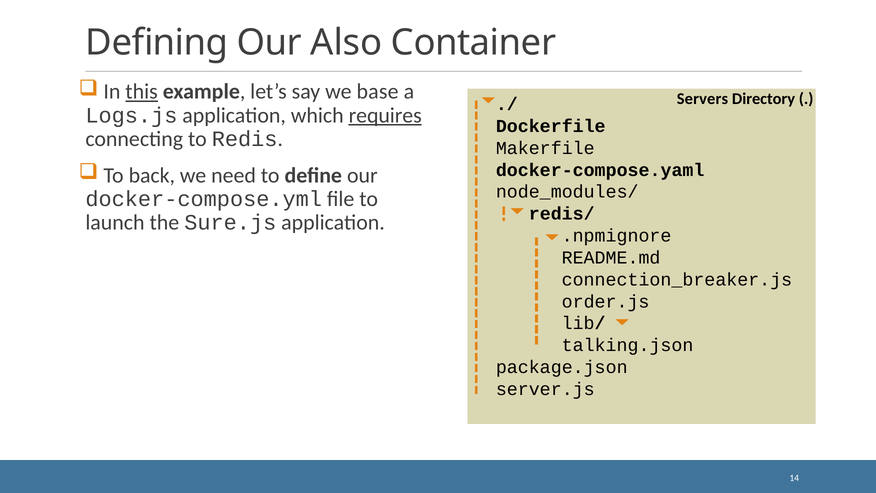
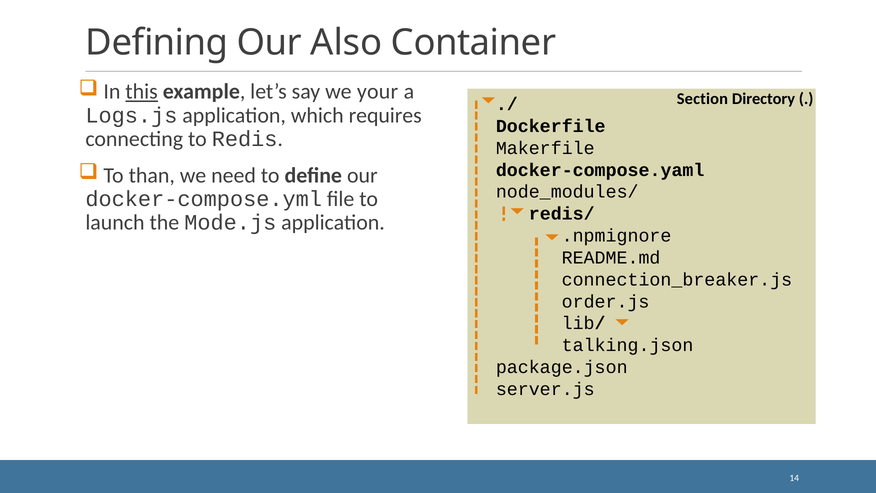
base: base -> your
Servers: Servers -> Section
requires underline: present -> none
back: back -> than
Sure.js: Sure.js -> Mode.js
